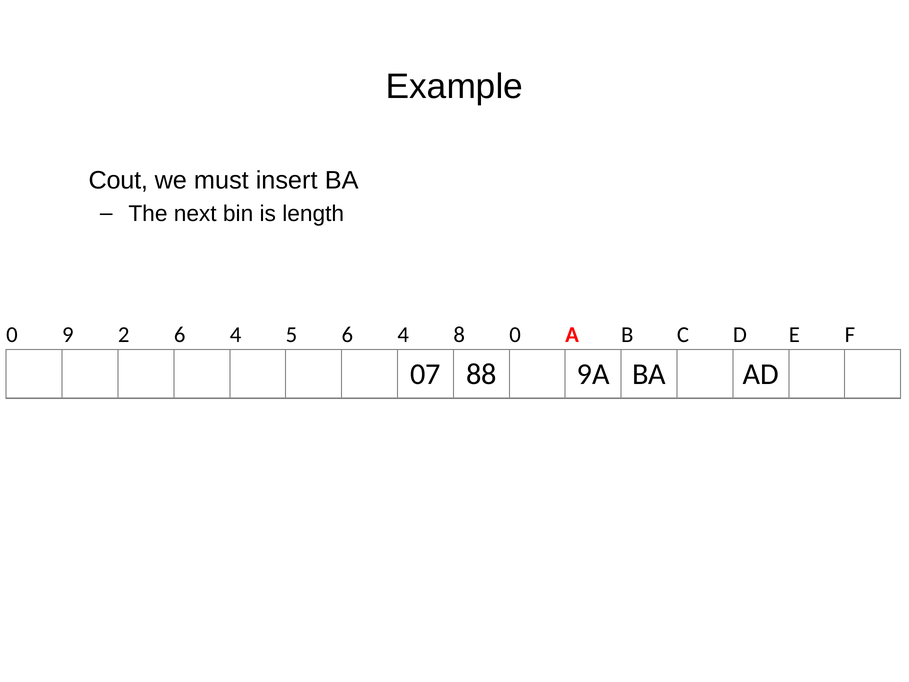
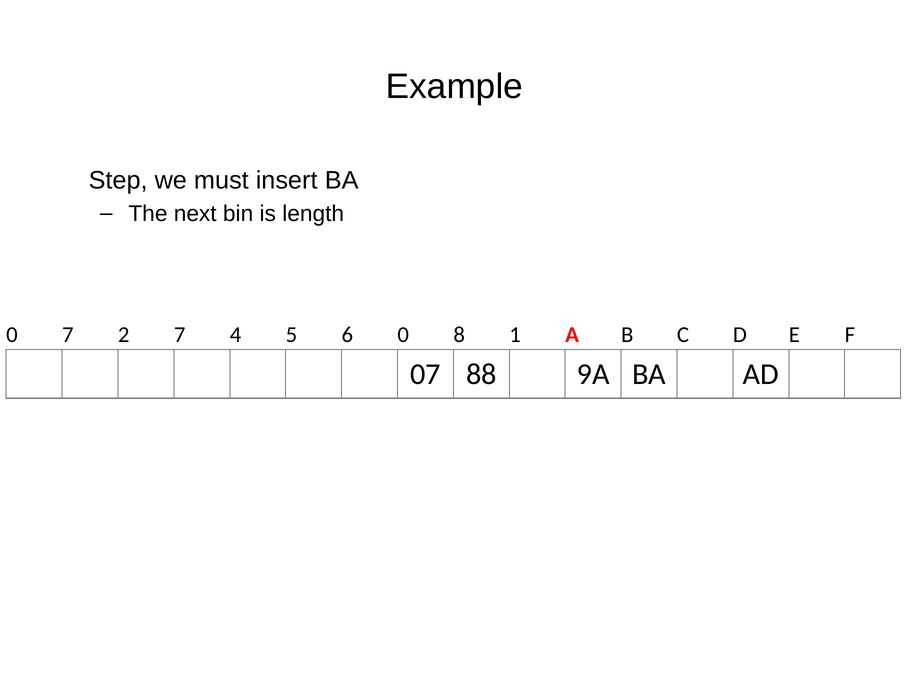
Cout: Cout -> Step
0 9: 9 -> 7
2 6: 6 -> 7
5 6 4: 4 -> 0
8 0: 0 -> 1
